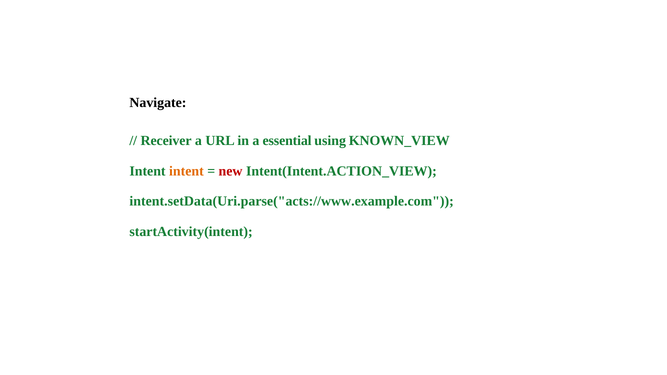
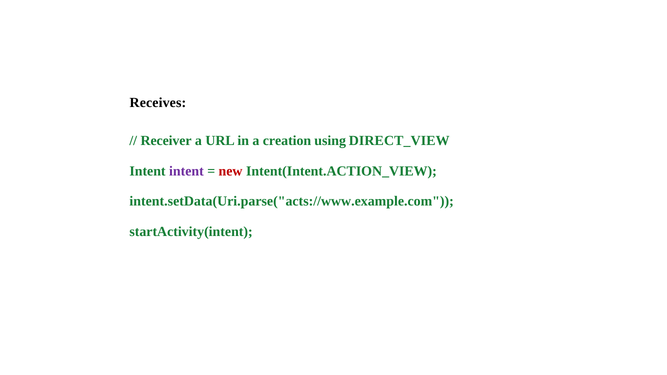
Navigate: Navigate -> Receives
essential: essential -> creation
KNOWN_VIEW: KNOWN_VIEW -> DIRECT_VIEW
intent at (186, 171) colour: orange -> purple
